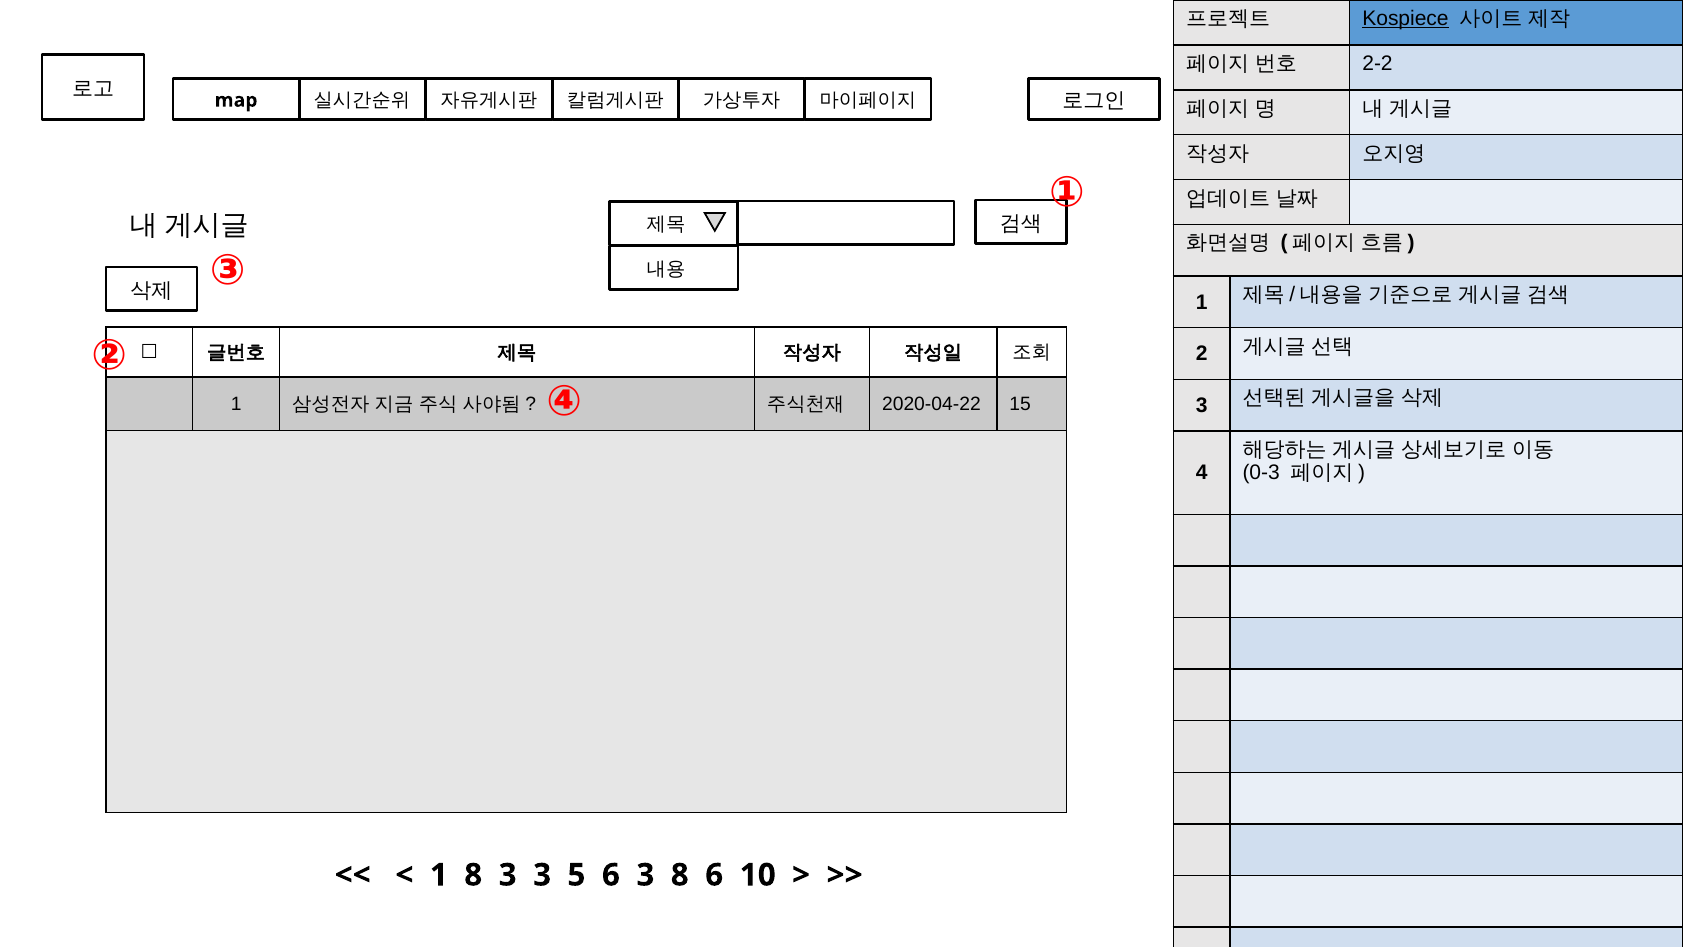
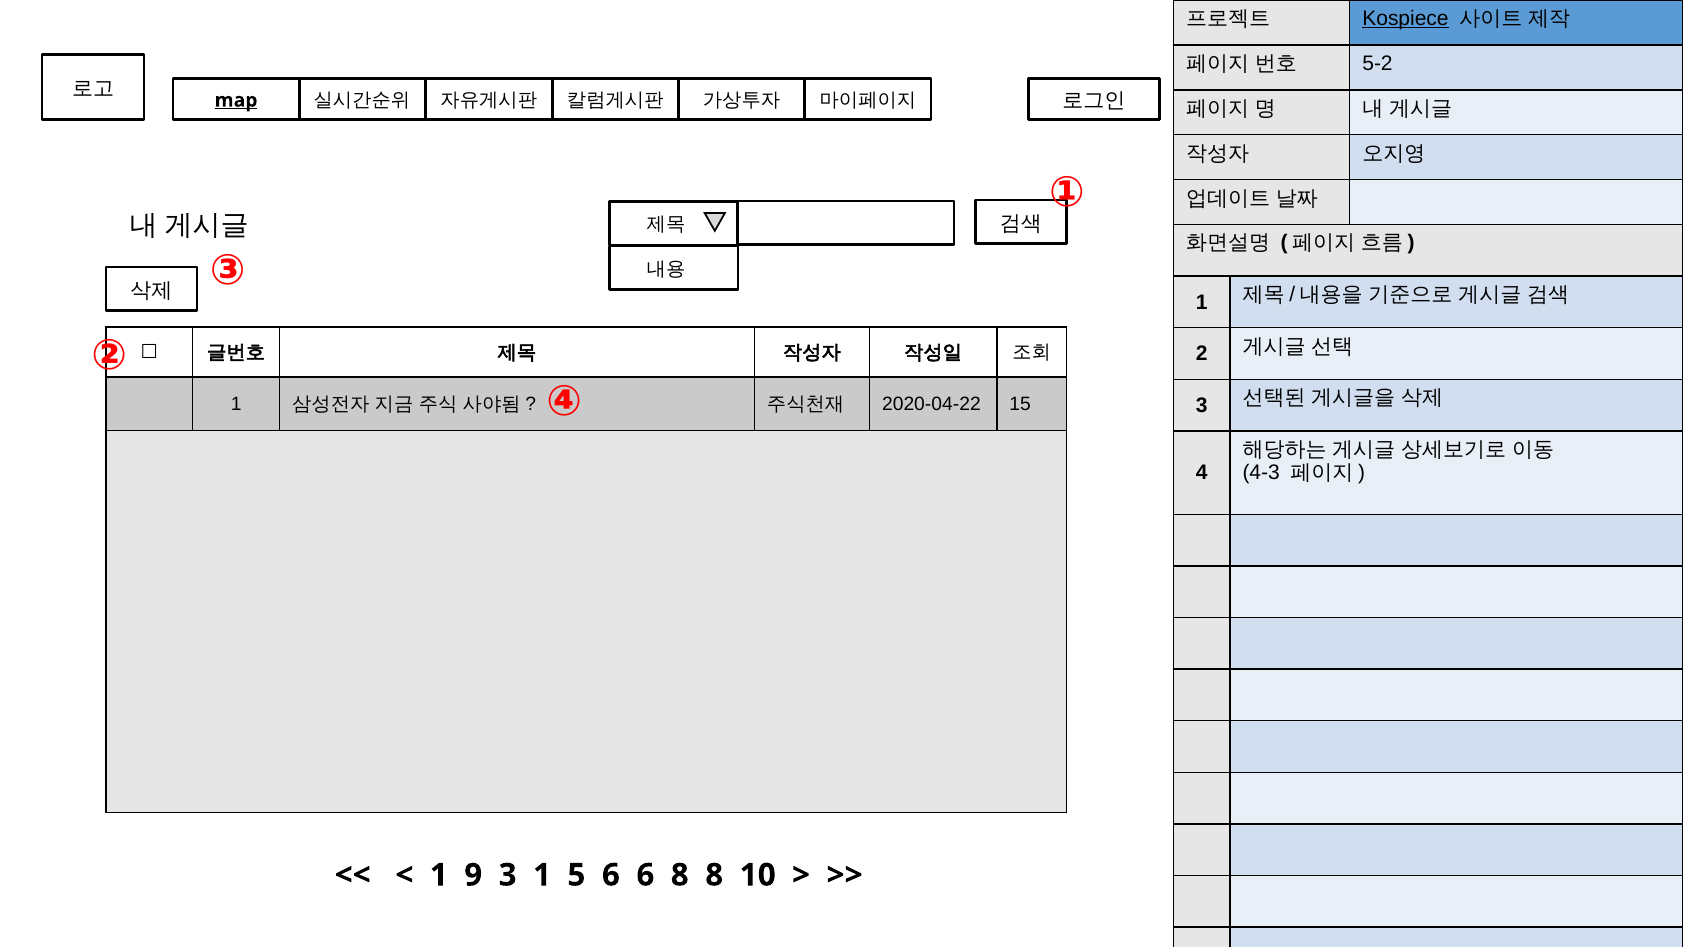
2-2: 2-2 -> 5-2
map underline: none -> present
0-3: 0-3 -> 4-3
1 8: 8 -> 9
3 3: 3 -> 1
6 3: 3 -> 6
8 6: 6 -> 8
